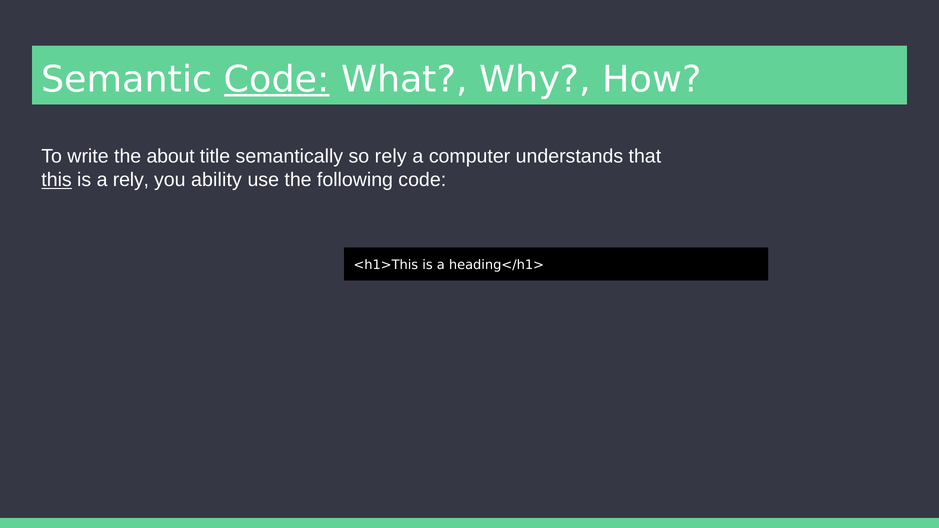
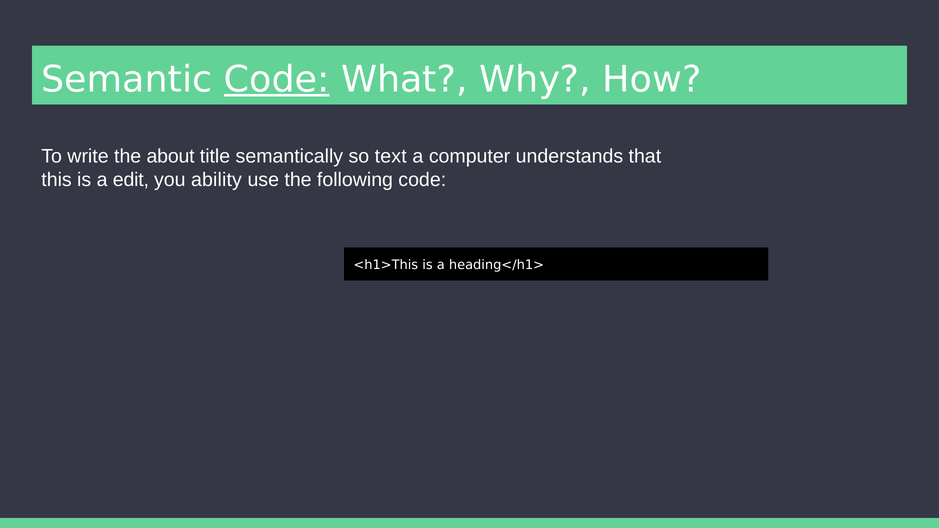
so rely: rely -> text
this underline: present -> none
a rely: rely -> edit
